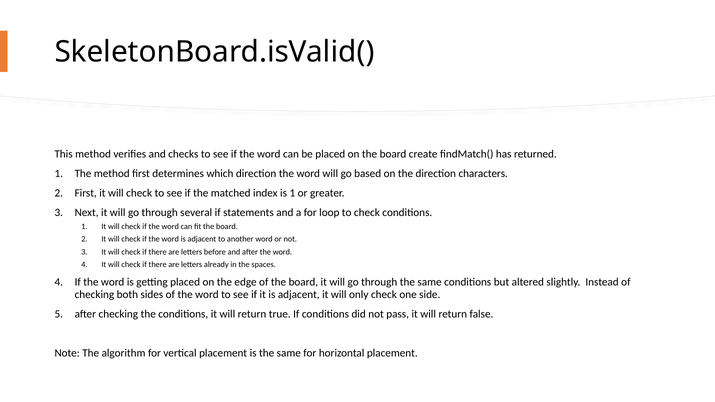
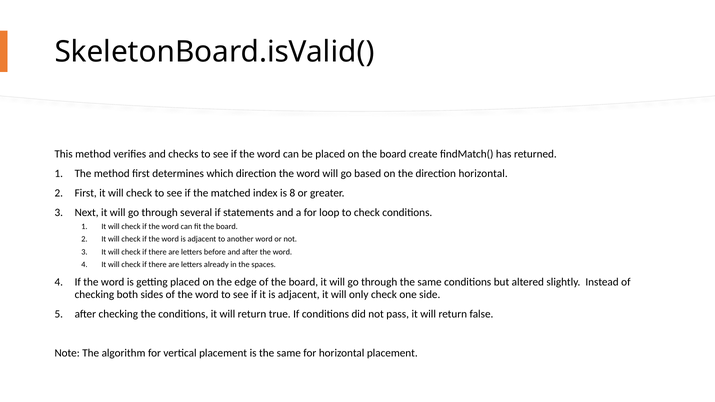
direction characters: characters -> horizontal
is 1: 1 -> 8
